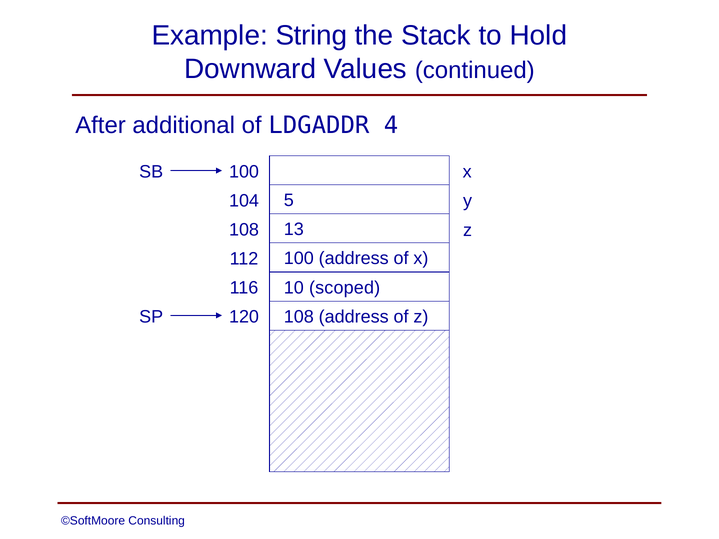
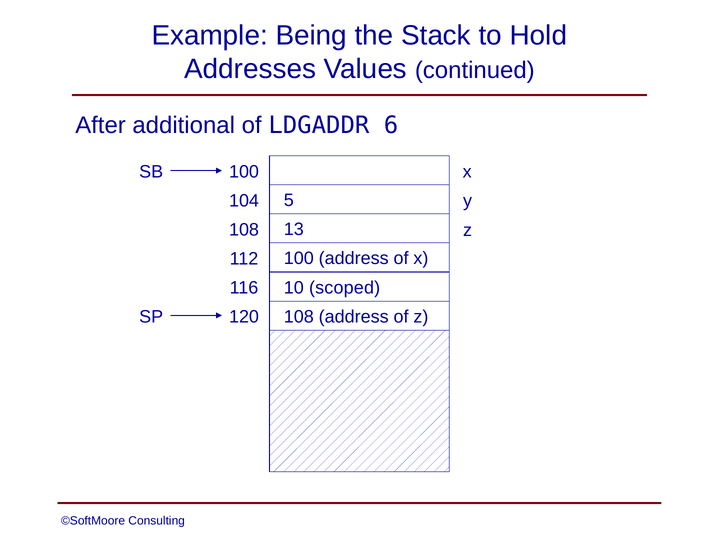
String: String -> Being
Downward: Downward -> Addresses
4: 4 -> 6
